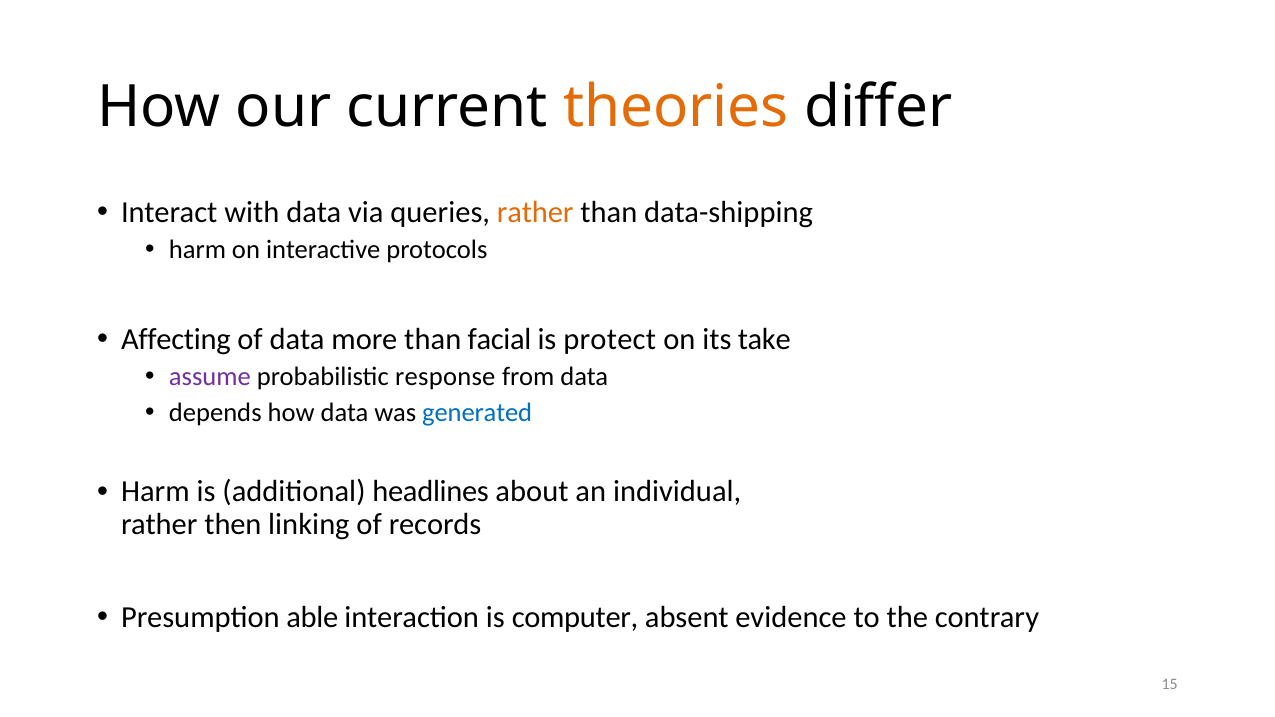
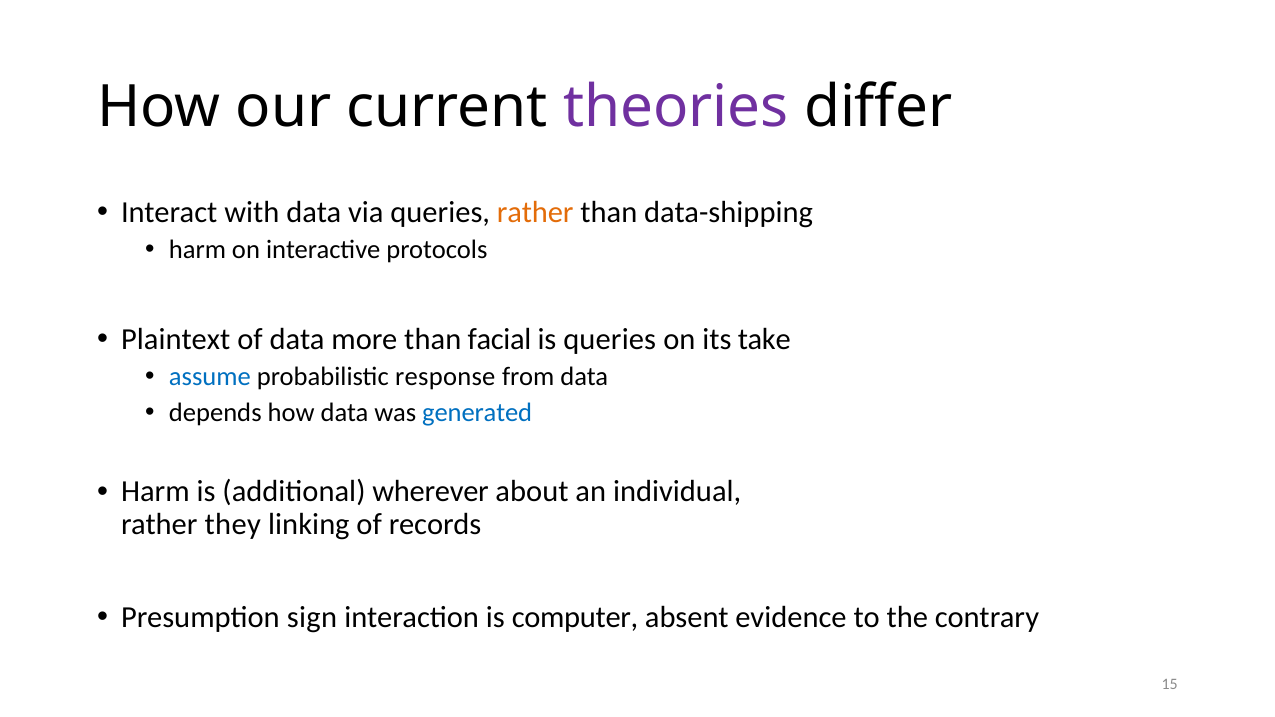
theories colour: orange -> purple
Affecting: Affecting -> Plaintext
is protect: protect -> queries
assume colour: purple -> blue
headlines: headlines -> wherever
then: then -> they
able: able -> sign
